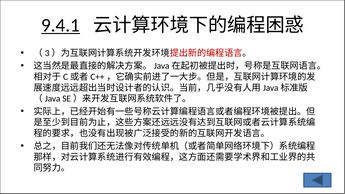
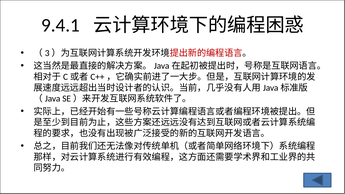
9.4.1 underline: present -> none
